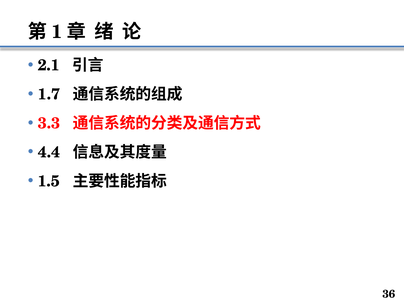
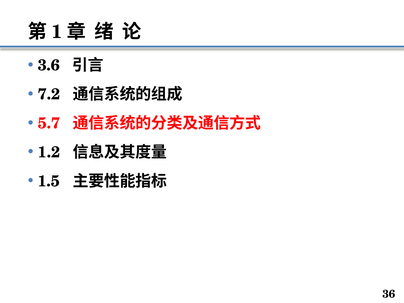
2.1: 2.1 -> 3.6
1.7: 1.7 -> 7.2
3.3: 3.3 -> 5.7
4.4: 4.4 -> 1.2
